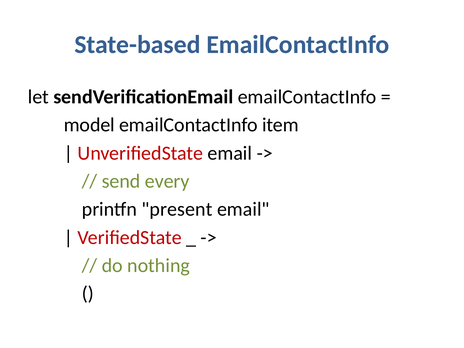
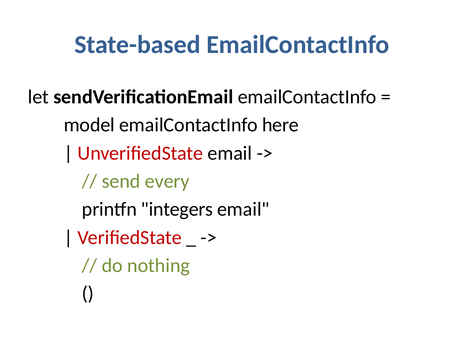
item: item -> here
present: present -> integers
